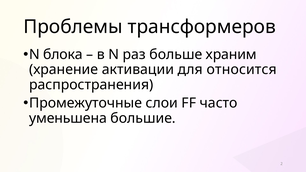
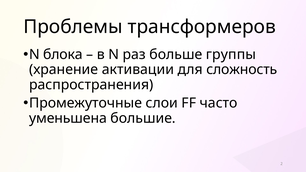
храним: храним -> группы
относится: относится -> сложность
